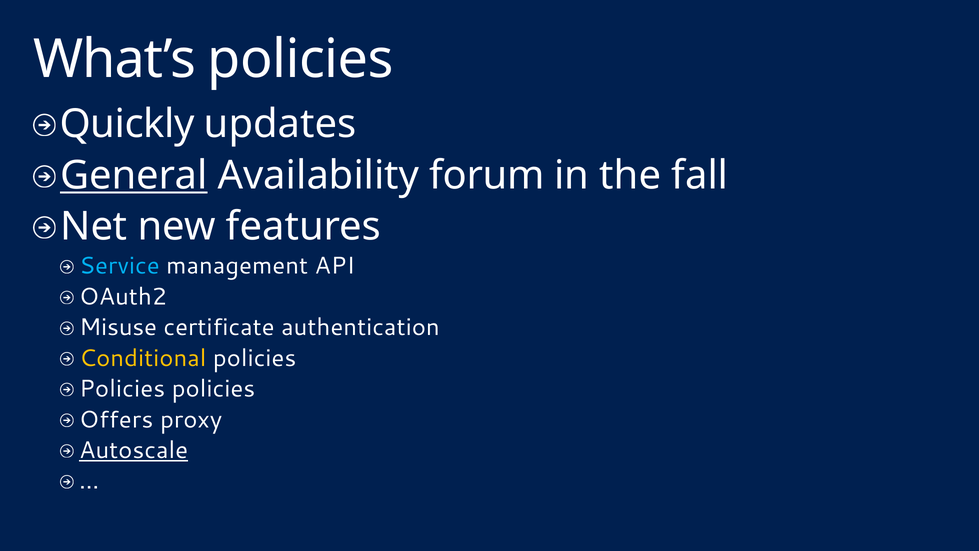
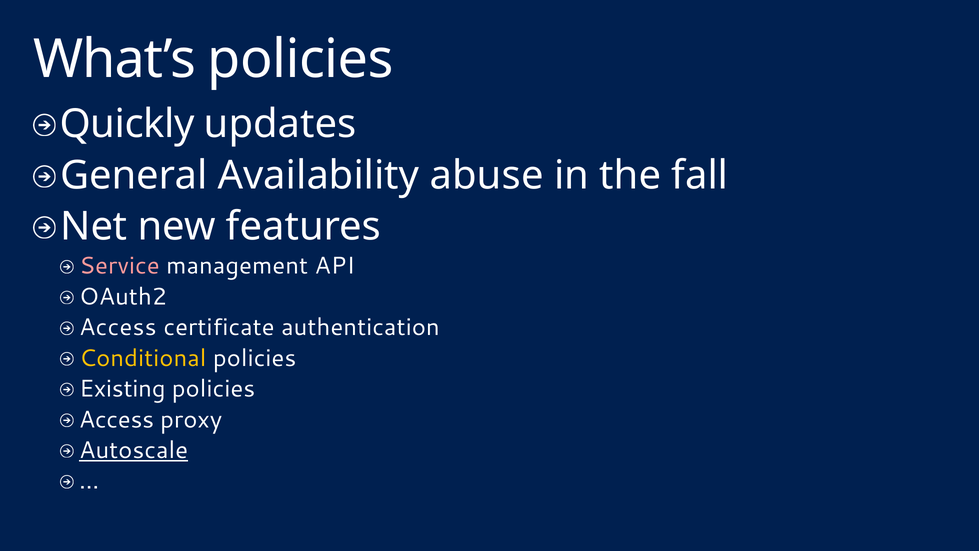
General underline: present -> none
forum: forum -> abuse
Service colour: light blue -> pink
Misuse at (118, 327): Misuse -> Access
Policies at (122, 389): Policies -> Existing
Offers at (116, 419): Offers -> Access
